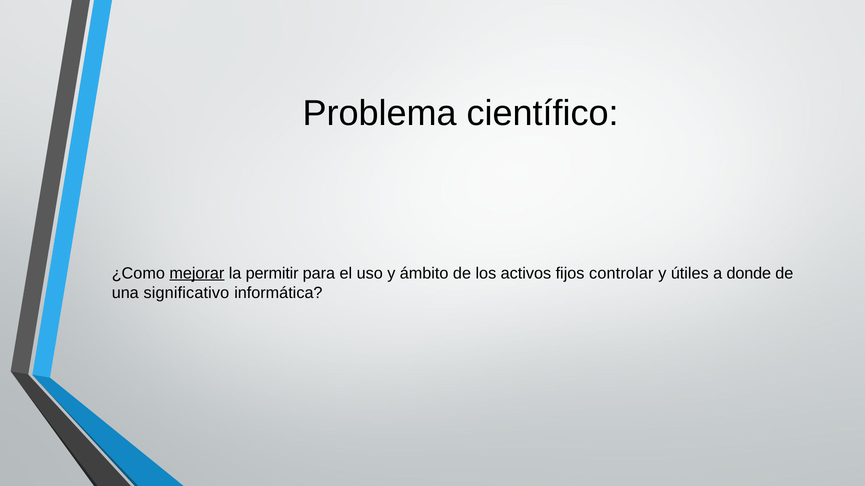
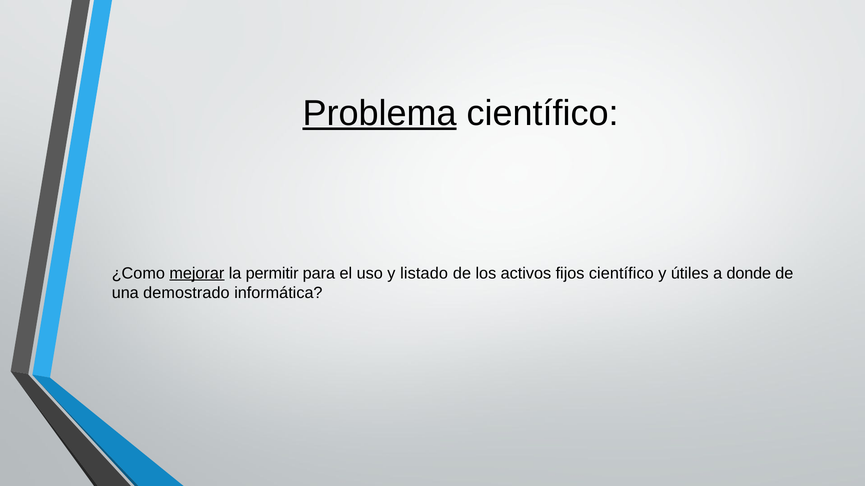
Problema underline: none -> present
ámbito: ámbito -> listado
fijos controlar: controlar -> científico
significativo: significativo -> demostrado
